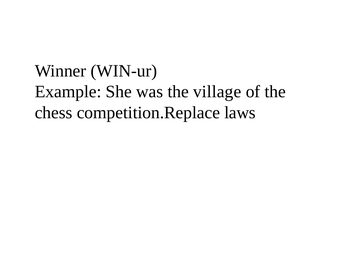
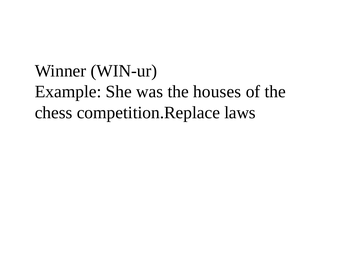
village: village -> houses
